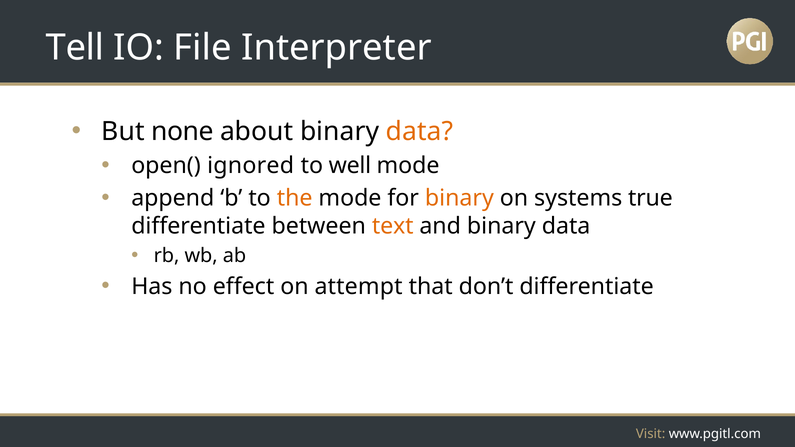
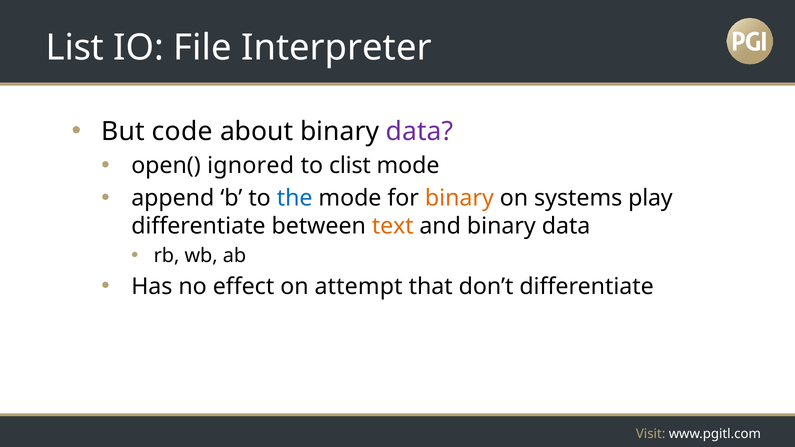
Tell: Tell -> List
none: none -> code
data at (419, 132) colour: orange -> purple
well: well -> clist
the colour: orange -> blue
true: true -> play
